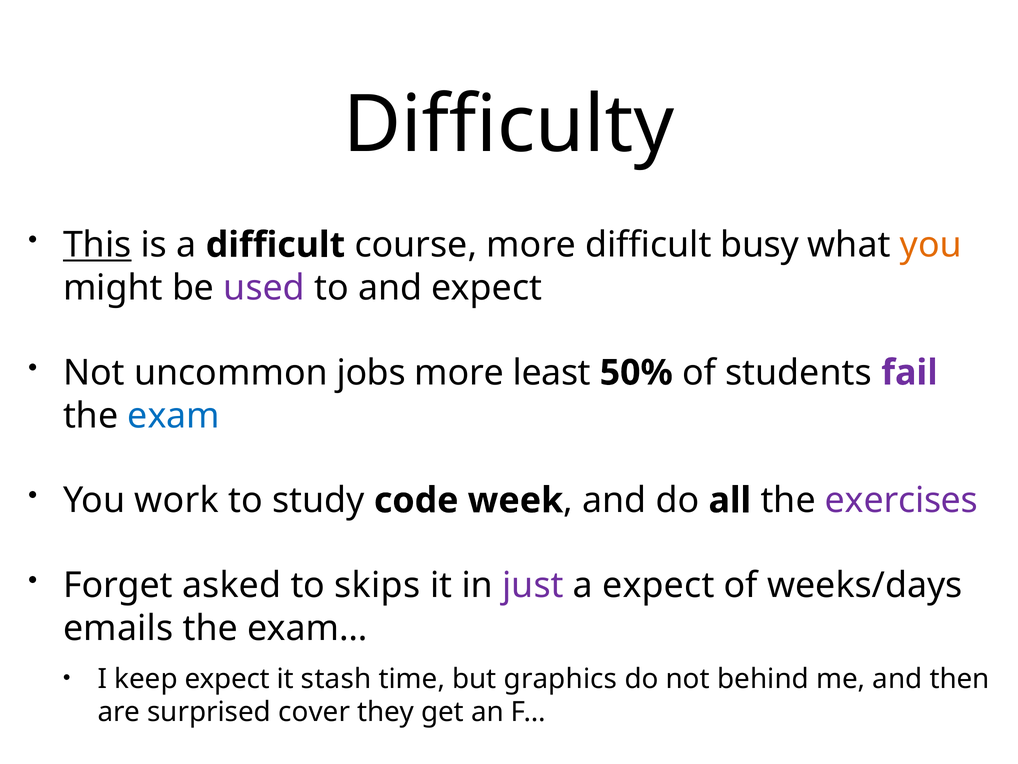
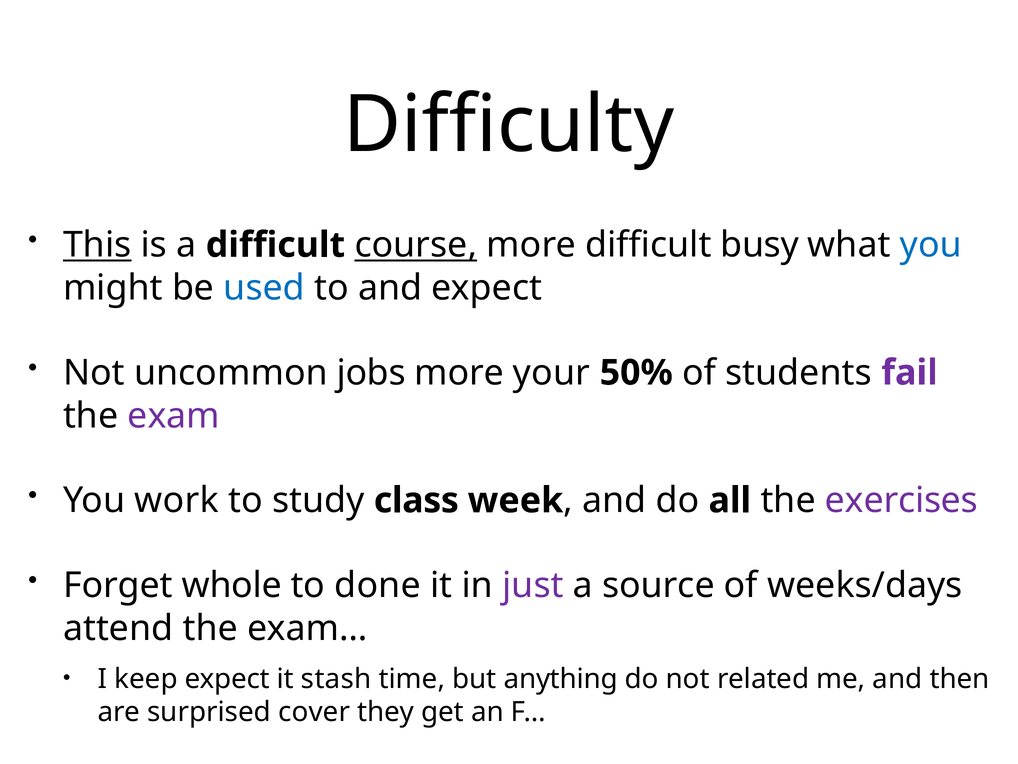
course underline: none -> present
you at (931, 245) colour: orange -> blue
used colour: purple -> blue
least: least -> your
exam colour: blue -> purple
code: code -> class
asked: asked -> whole
skips: skips -> done
a expect: expect -> source
emails: emails -> attend
graphics: graphics -> anything
behind: behind -> related
